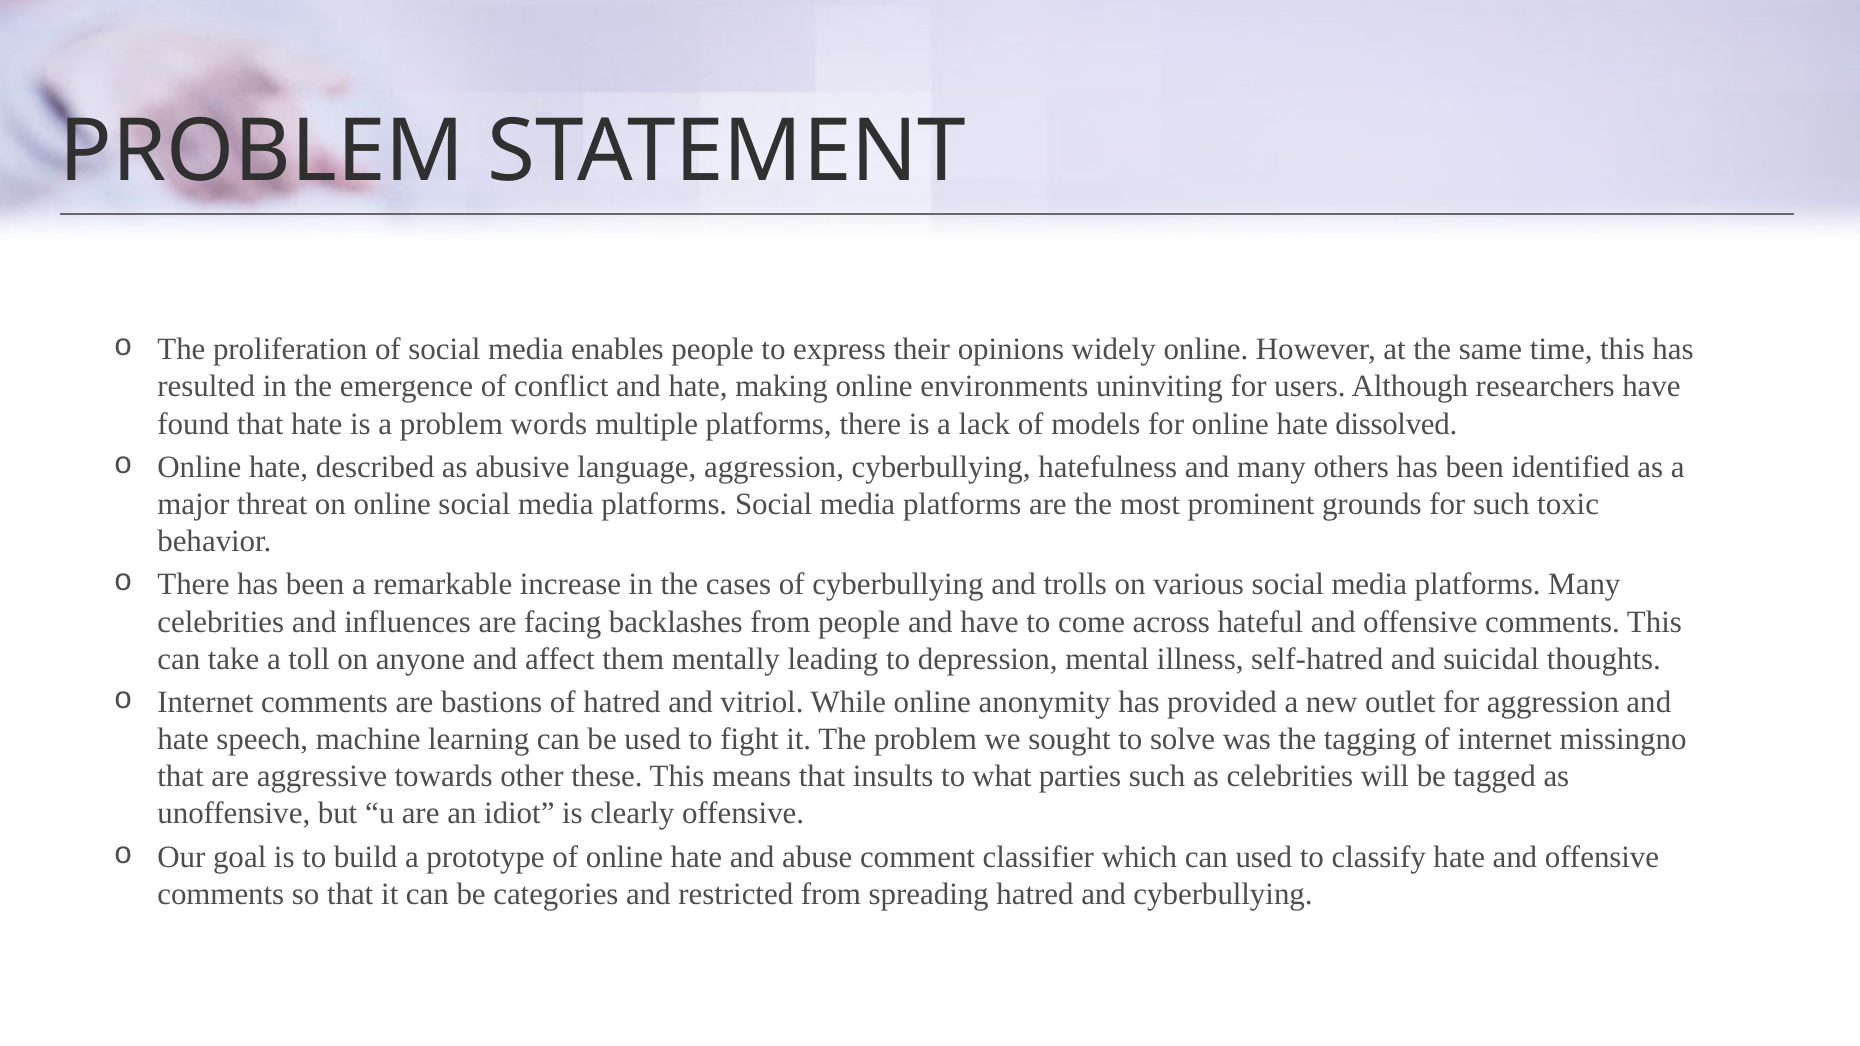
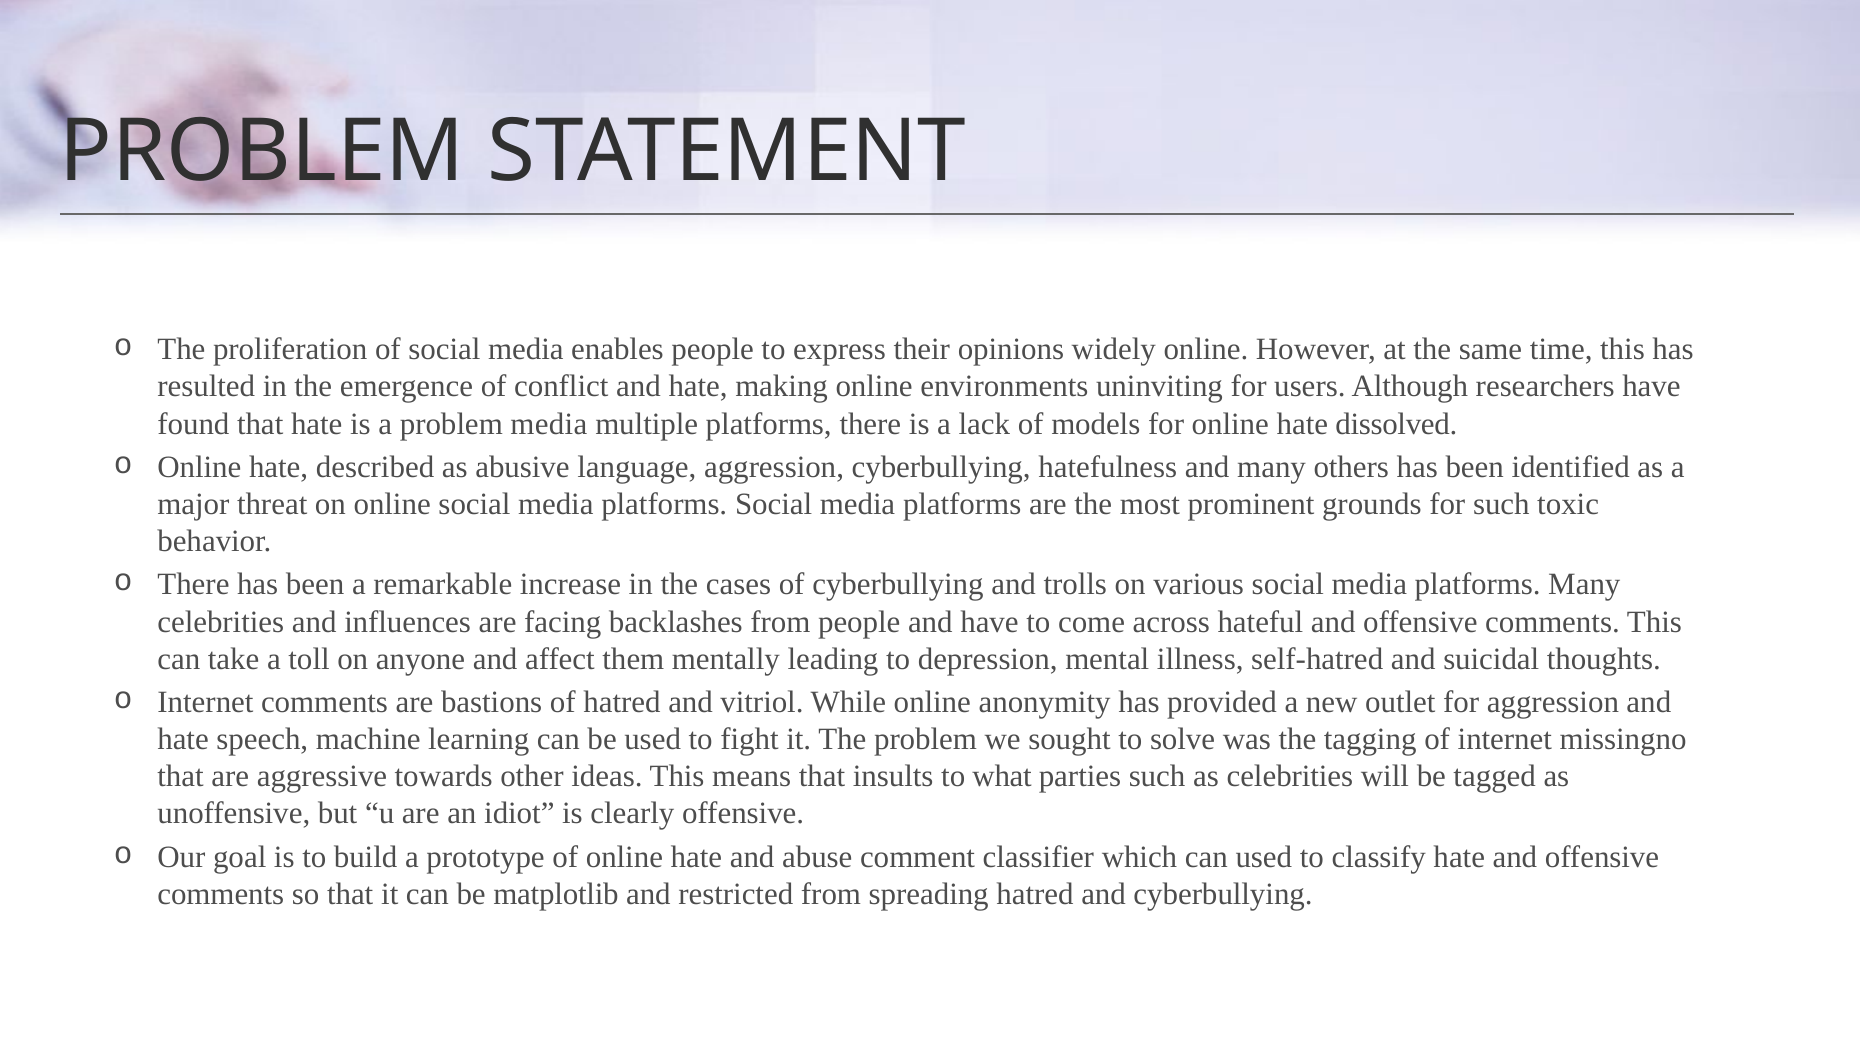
problem words: words -> media
these: these -> ideas
categories: categories -> matplotlib
